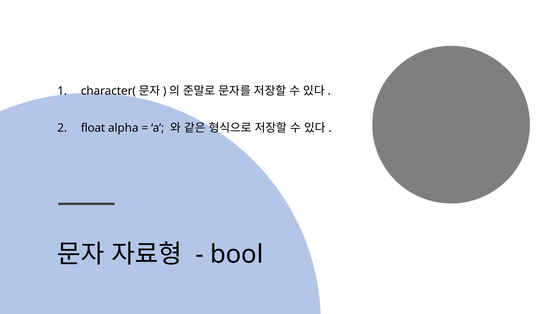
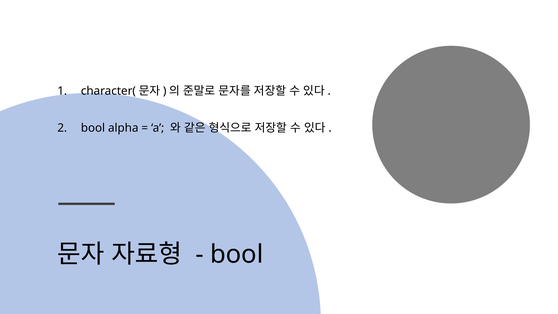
float at (93, 128): float -> bool
